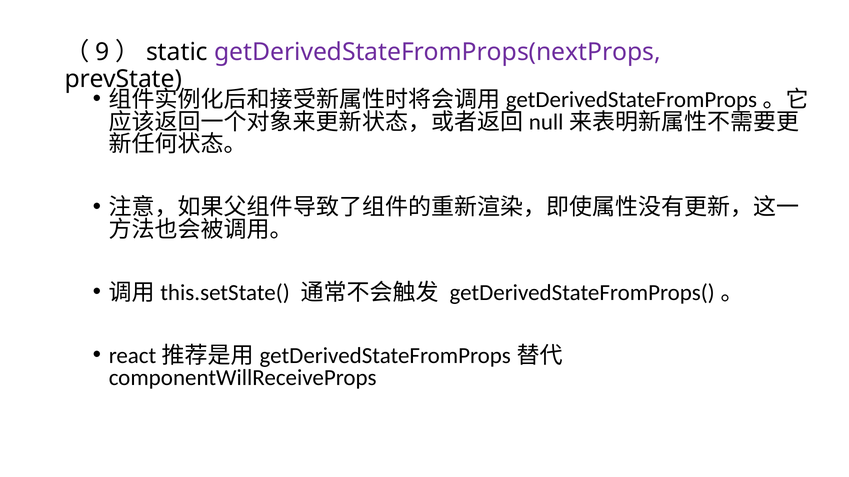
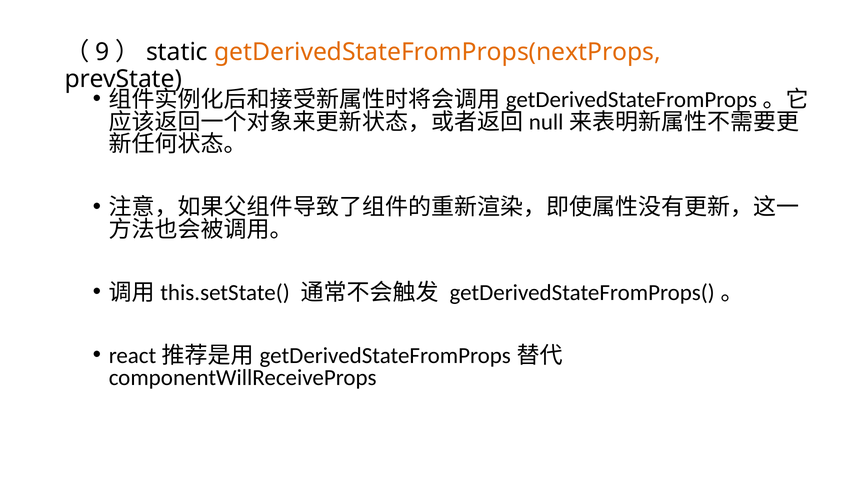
getDerivedStateFromProps(nextProps colour: purple -> orange
